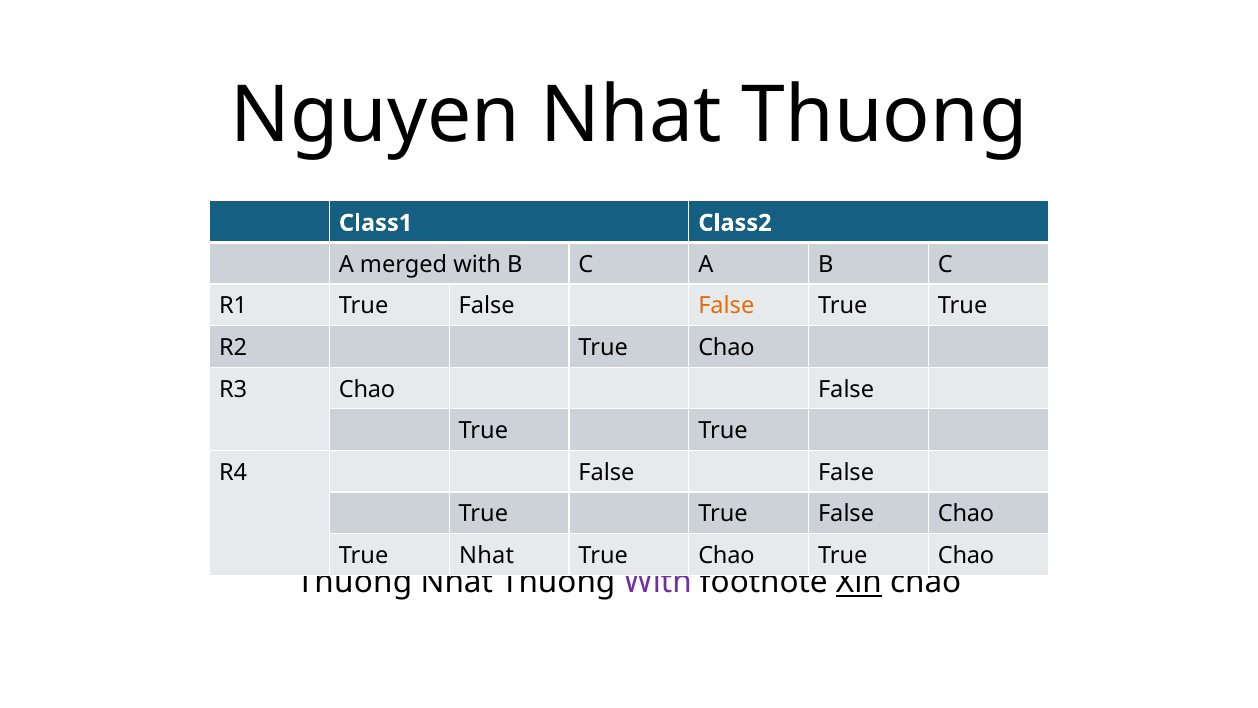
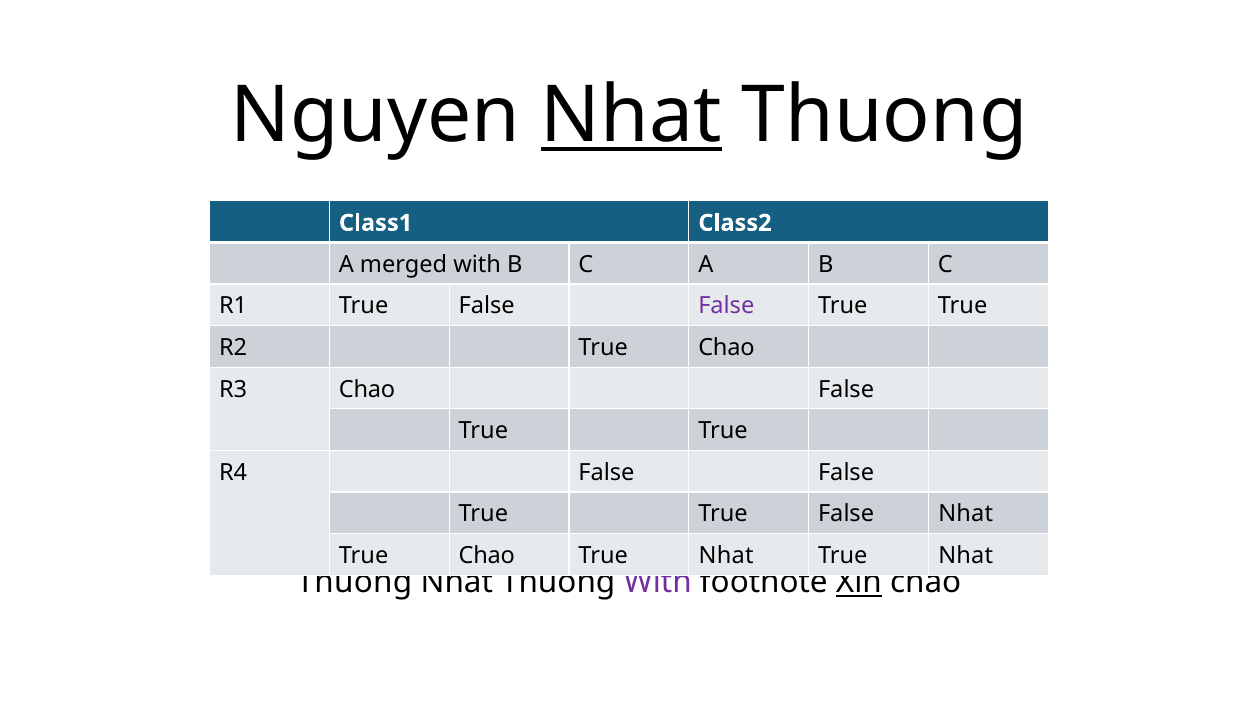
Nhat at (631, 115) underline: none -> present
False at (726, 306) colour: orange -> purple
False Chao: Chao -> Nhat
Nhat at (487, 555): Nhat -> Chao
Chao at (726, 555): Chao -> Nhat
Chao at (966, 555): Chao -> Nhat
